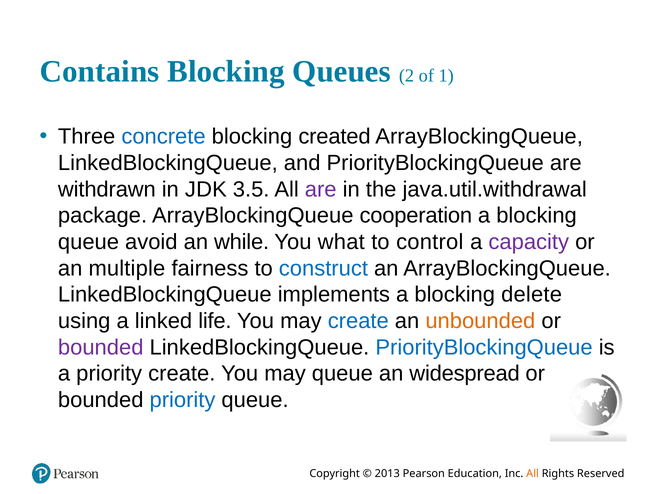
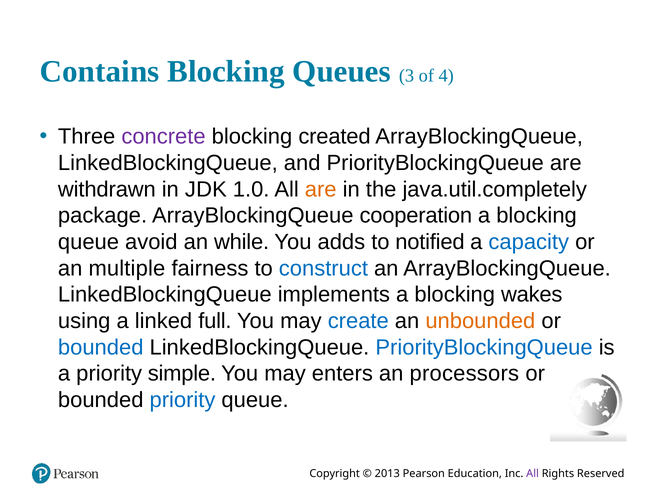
2: 2 -> 3
1: 1 -> 4
concrete colour: blue -> purple
3.5: 3.5 -> 1.0
are at (321, 189) colour: purple -> orange
java.util.withdrawal: java.util.withdrawal -> java.util.completely
what: what -> adds
control: control -> notified
capacity colour: purple -> blue
delete: delete -> wakes
life: life -> full
bounded at (101, 348) colour: purple -> blue
priority create: create -> simple
may queue: queue -> enters
widespread: widespread -> processors
All at (533, 474) colour: orange -> purple
